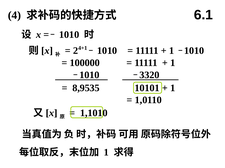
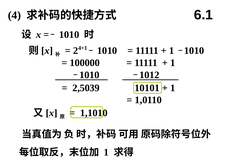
3320: 3320 -> 1012
8,9535: 8,9535 -> 2,5039
